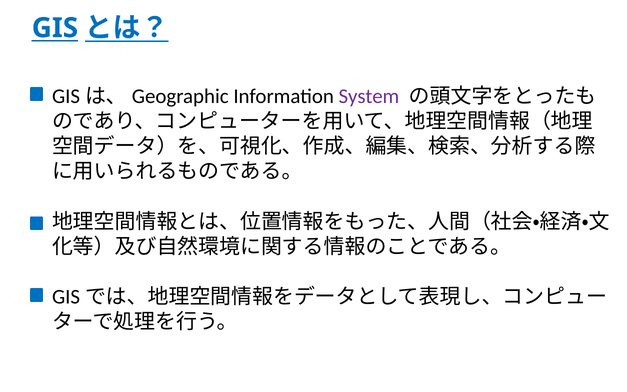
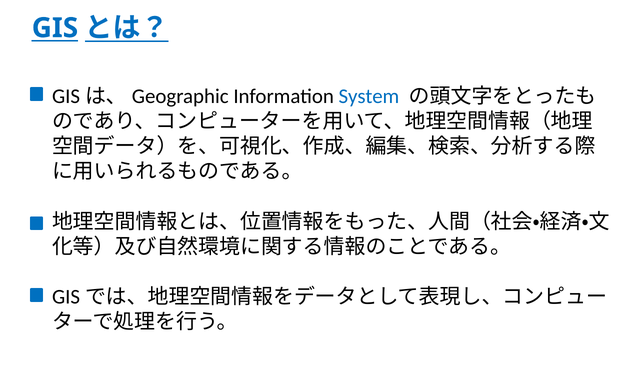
System colour: purple -> blue
